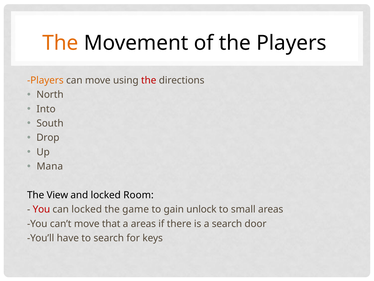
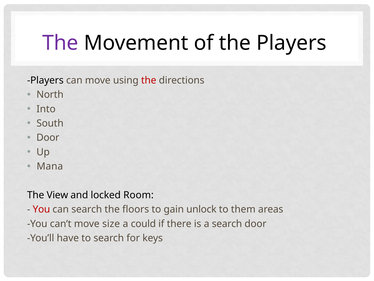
The at (60, 43) colour: orange -> purple
Players at (45, 80) colour: orange -> black
Drop at (48, 137): Drop -> Door
can locked: locked -> search
game: game -> floors
small: small -> them
that: that -> size
a areas: areas -> could
